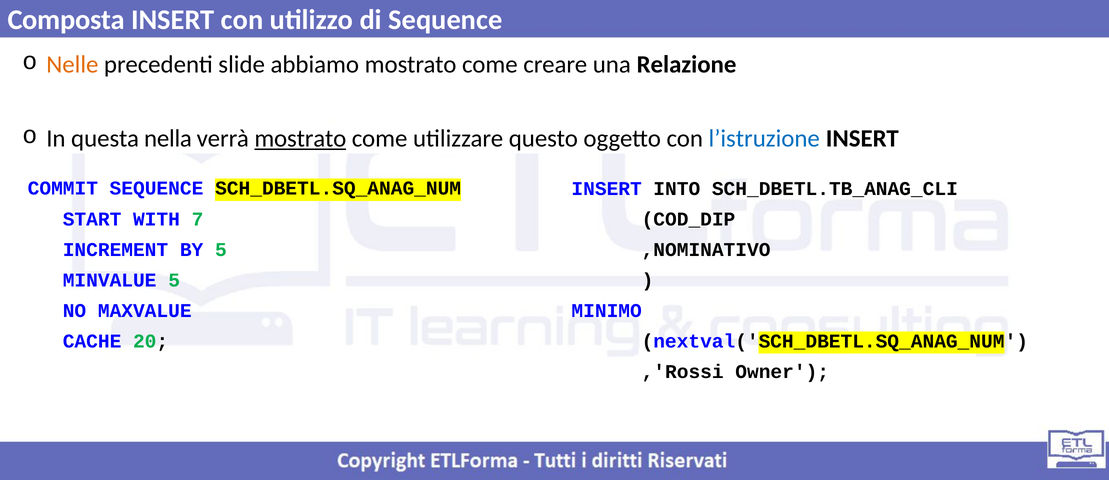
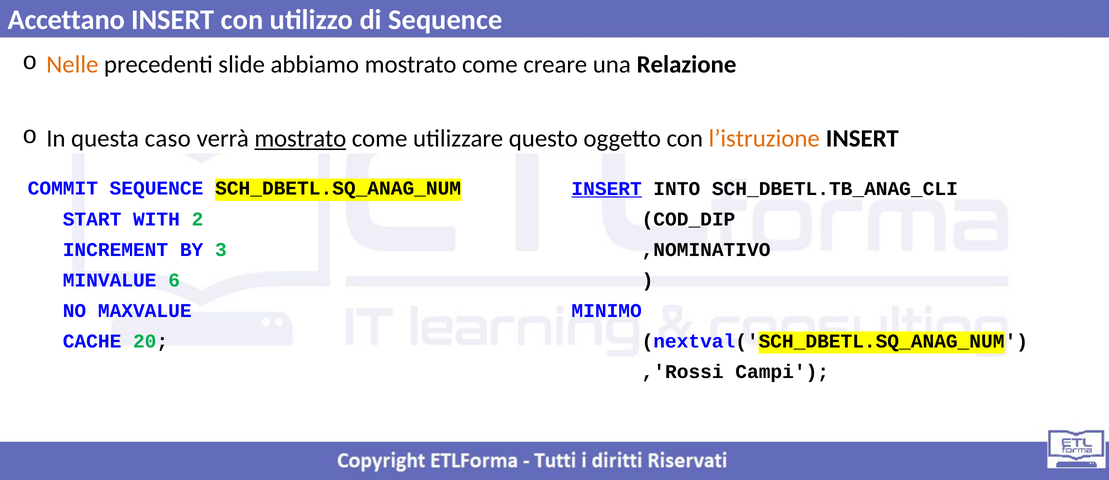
Composta: Composta -> Accettano
nella: nella -> caso
l’istruzione colour: blue -> orange
INSERT at (607, 189) underline: none -> present
7: 7 -> 2
BY 5: 5 -> 3
MINVALUE 5: 5 -> 6
Owner: Owner -> Campi
